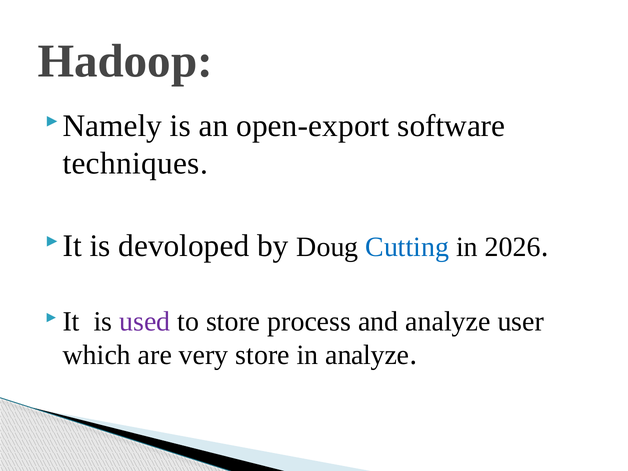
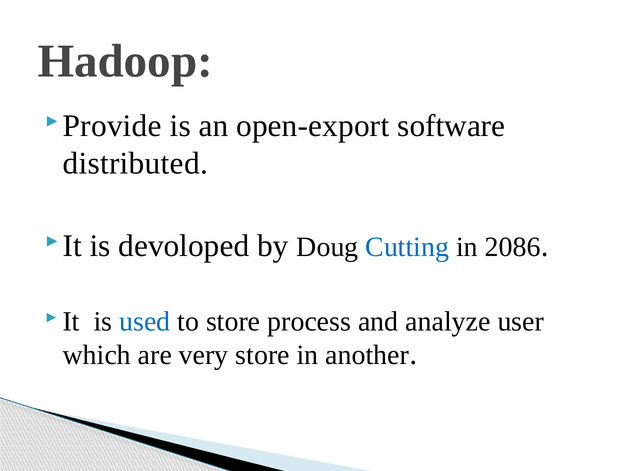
Namely: Namely -> Provide
techniques: techniques -> distributed
2026: 2026 -> 2086
used colour: purple -> blue
in analyze: analyze -> another
